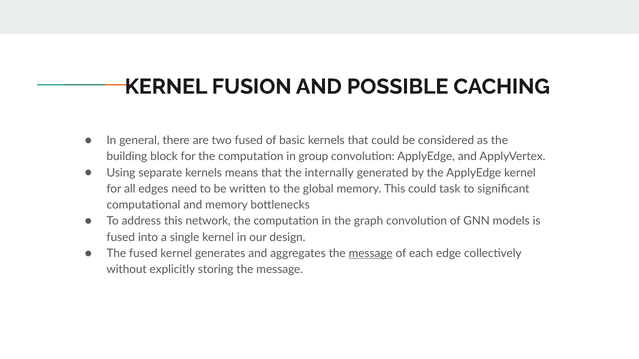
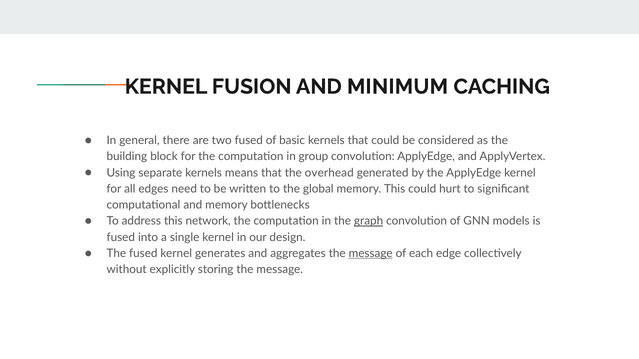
POSSIBLE: POSSIBLE -> MINIMUM
internally: internally -> overhead
task: task -> hurt
graph underline: none -> present
